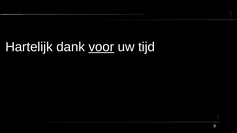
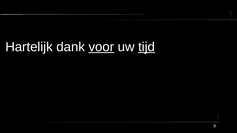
tijd underline: none -> present
